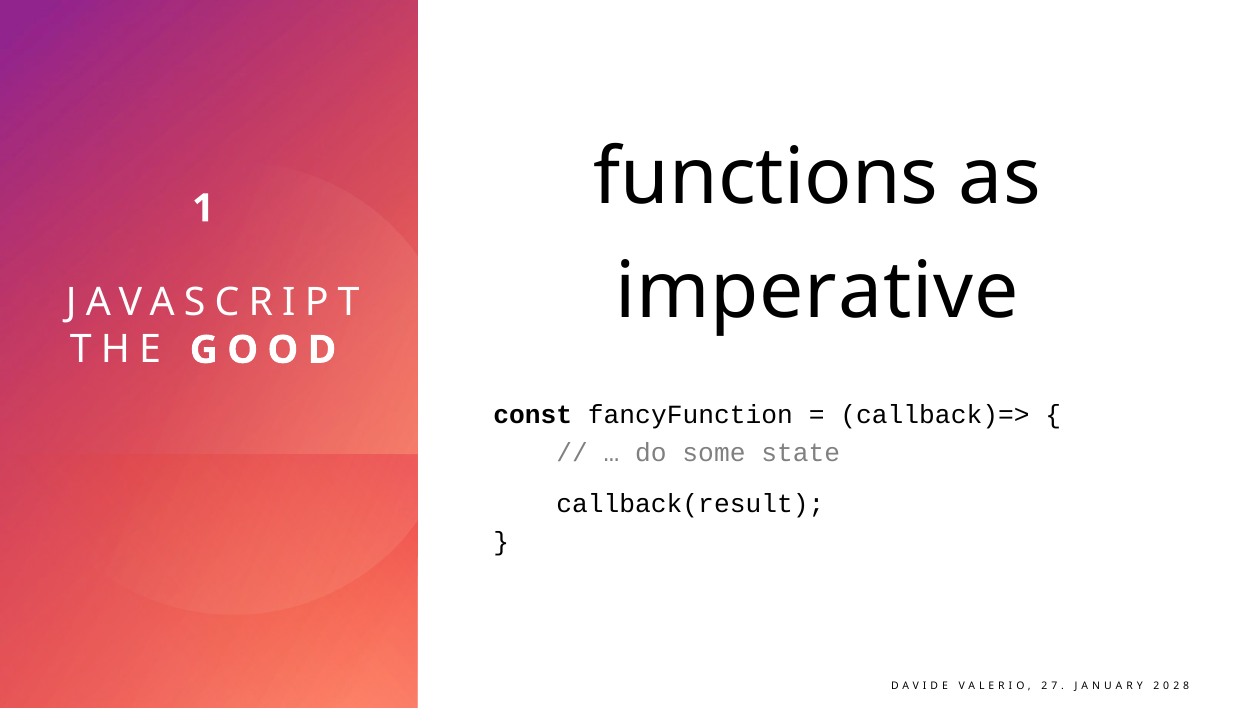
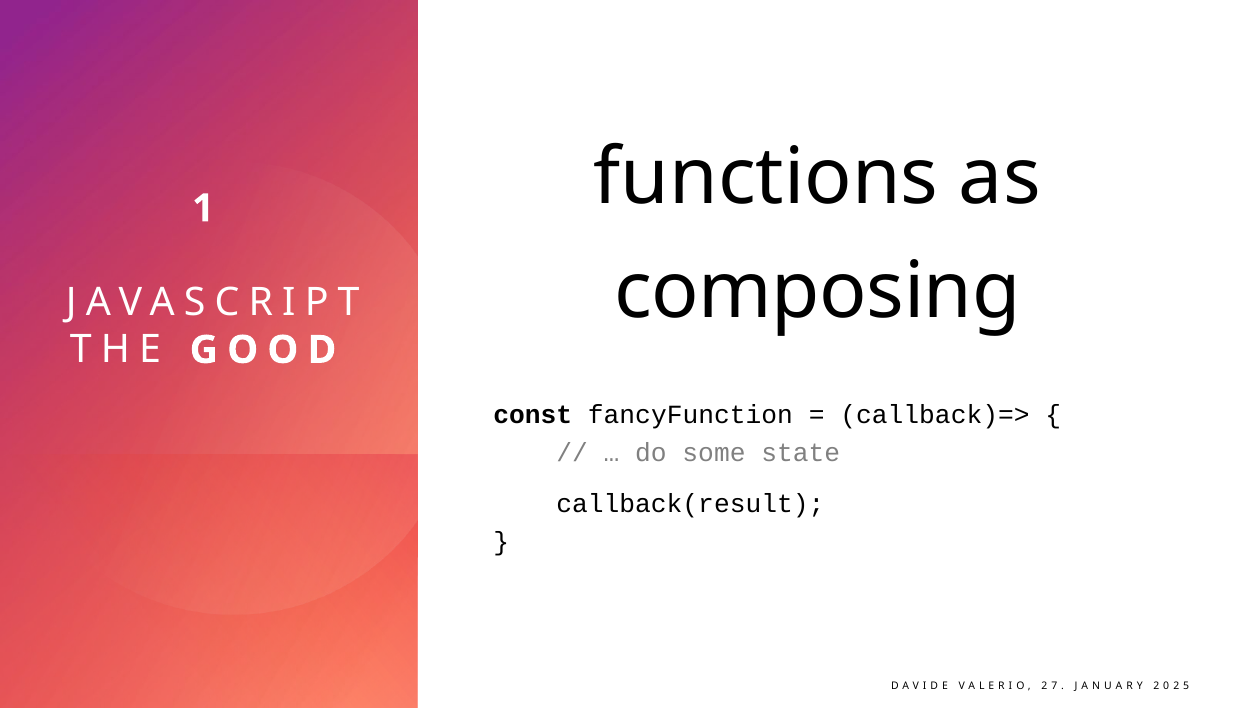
imperative: imperative -> composing
8: 8 -> 5
